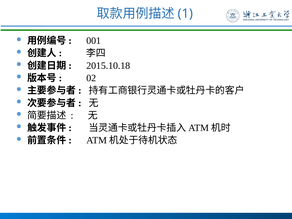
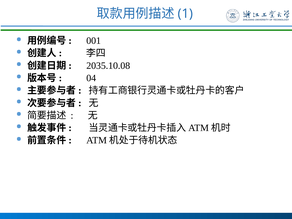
2015.10.18: 2015.10.18 -> 2035.10.08
02: 02 -> 04
